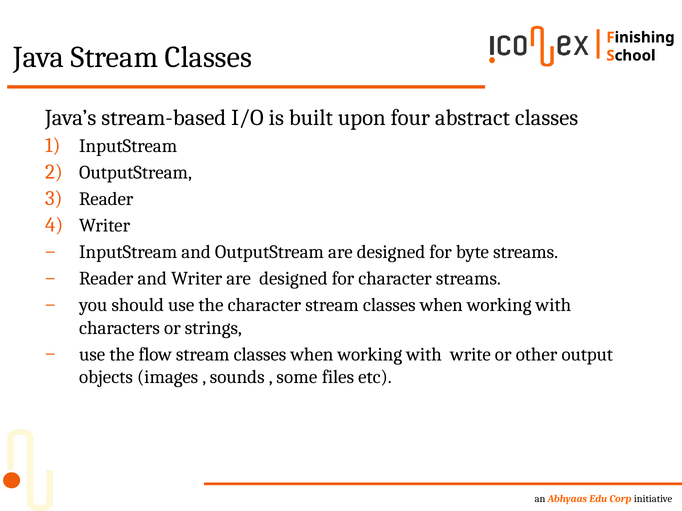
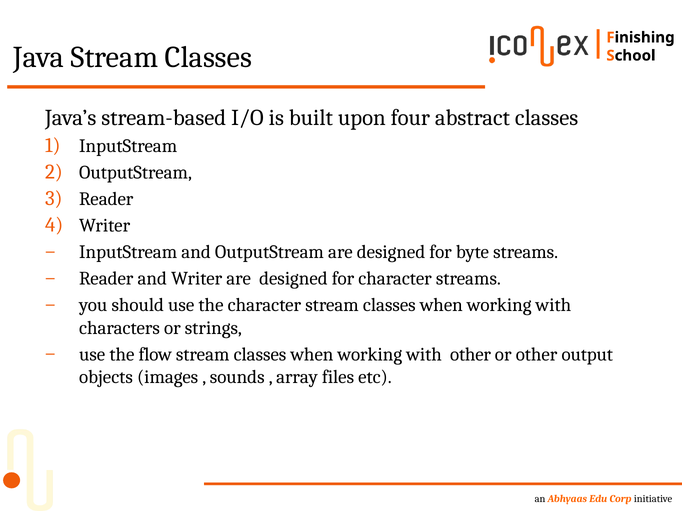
with write: write -> other
some: some -> array
